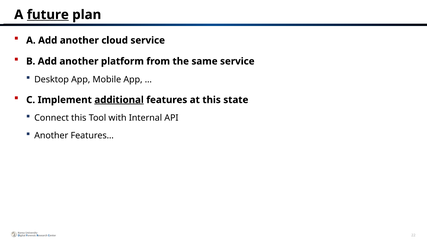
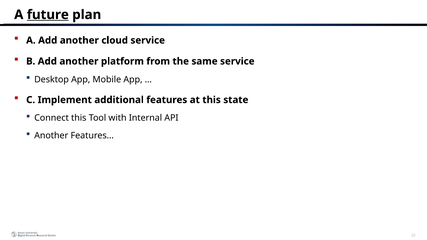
additional underline: present -> none
